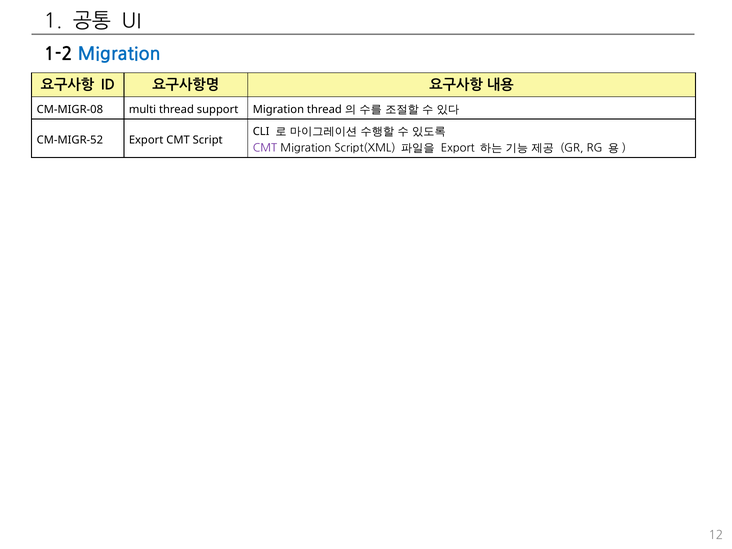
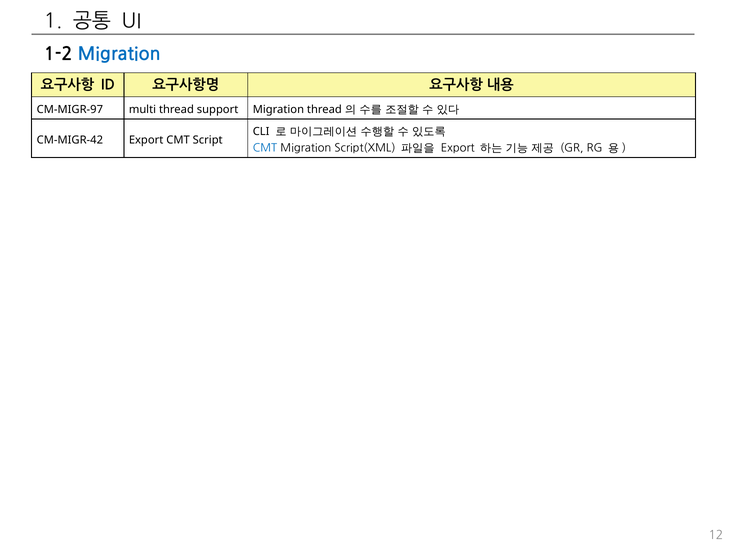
CM-MIGR-08: CM-MIGR-08 -> CM-MIGR-97
CM-MIGR-52: CM-MIGR-52 -> CM-MIGR-42
CMT at (265, 148) colour: purple -> blue
